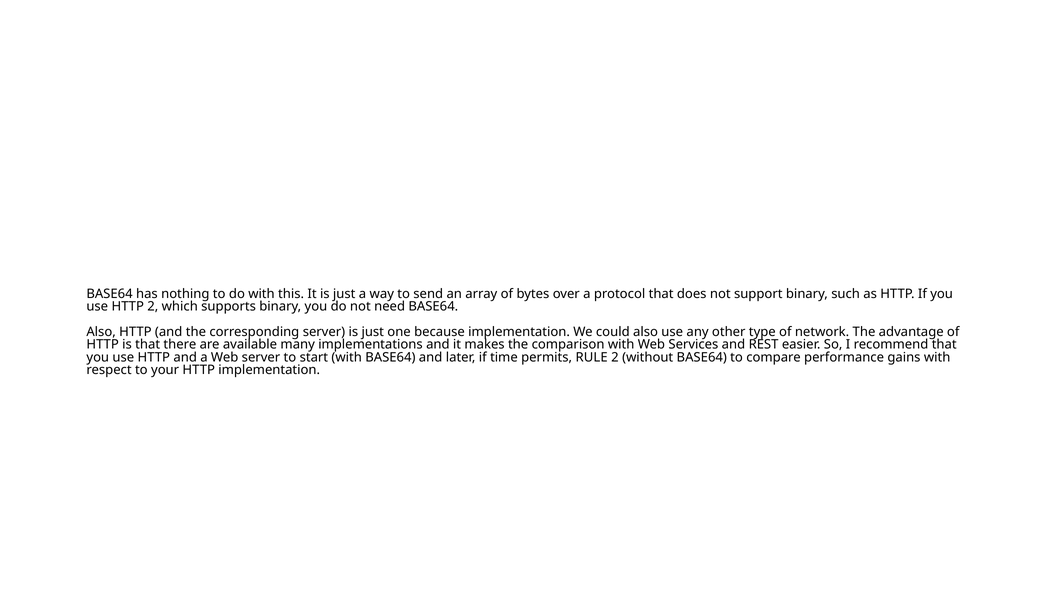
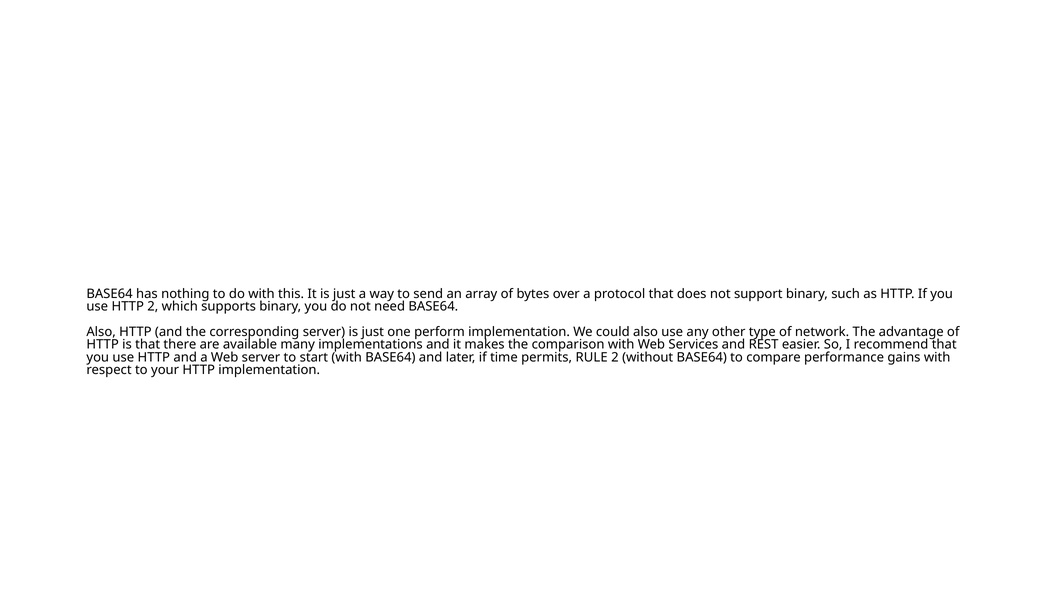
because: because -> perform
